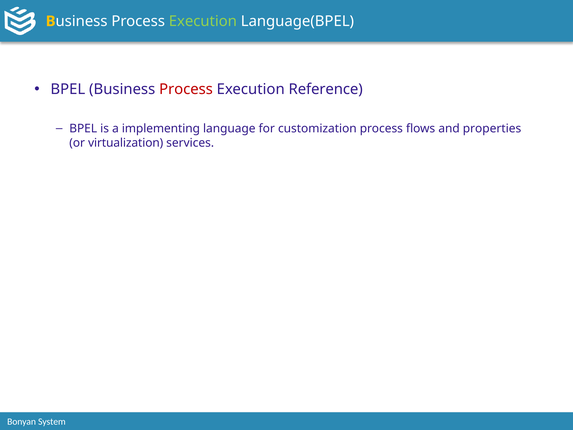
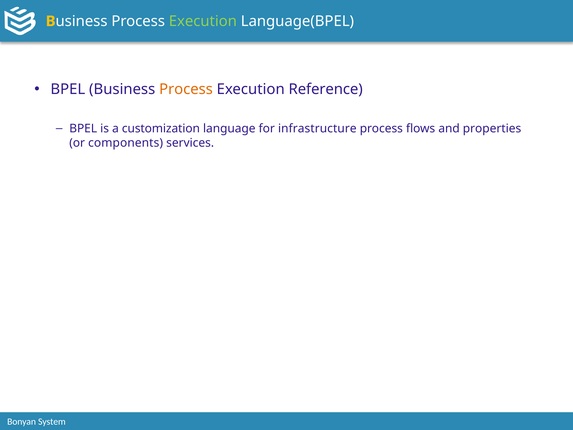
Process at (186, 89) colour: red -> orange
implementing: implementing -> customization
customization: customization -> infrastructure
virtualization: virtualization -> components
